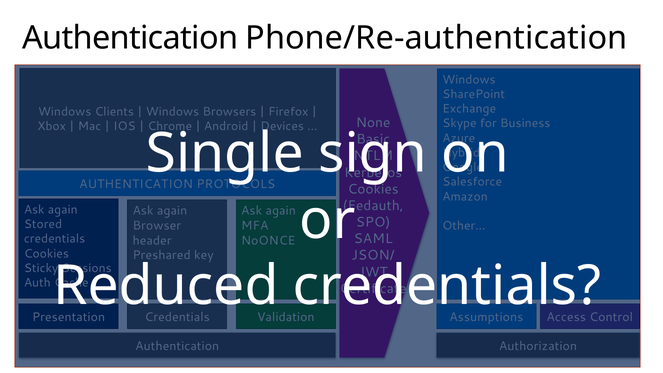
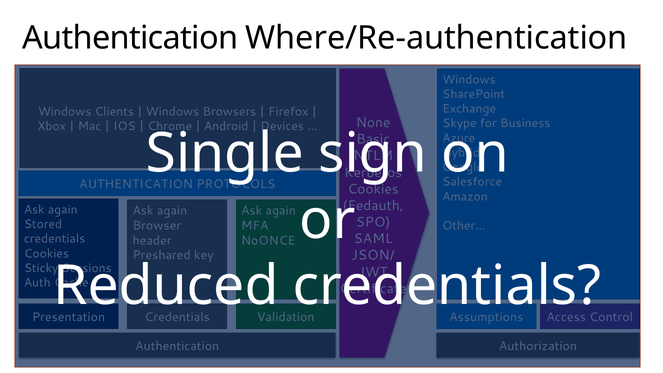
Phone/Re-authentication: Phone/Re-authentication -> Where/Re-authentication
